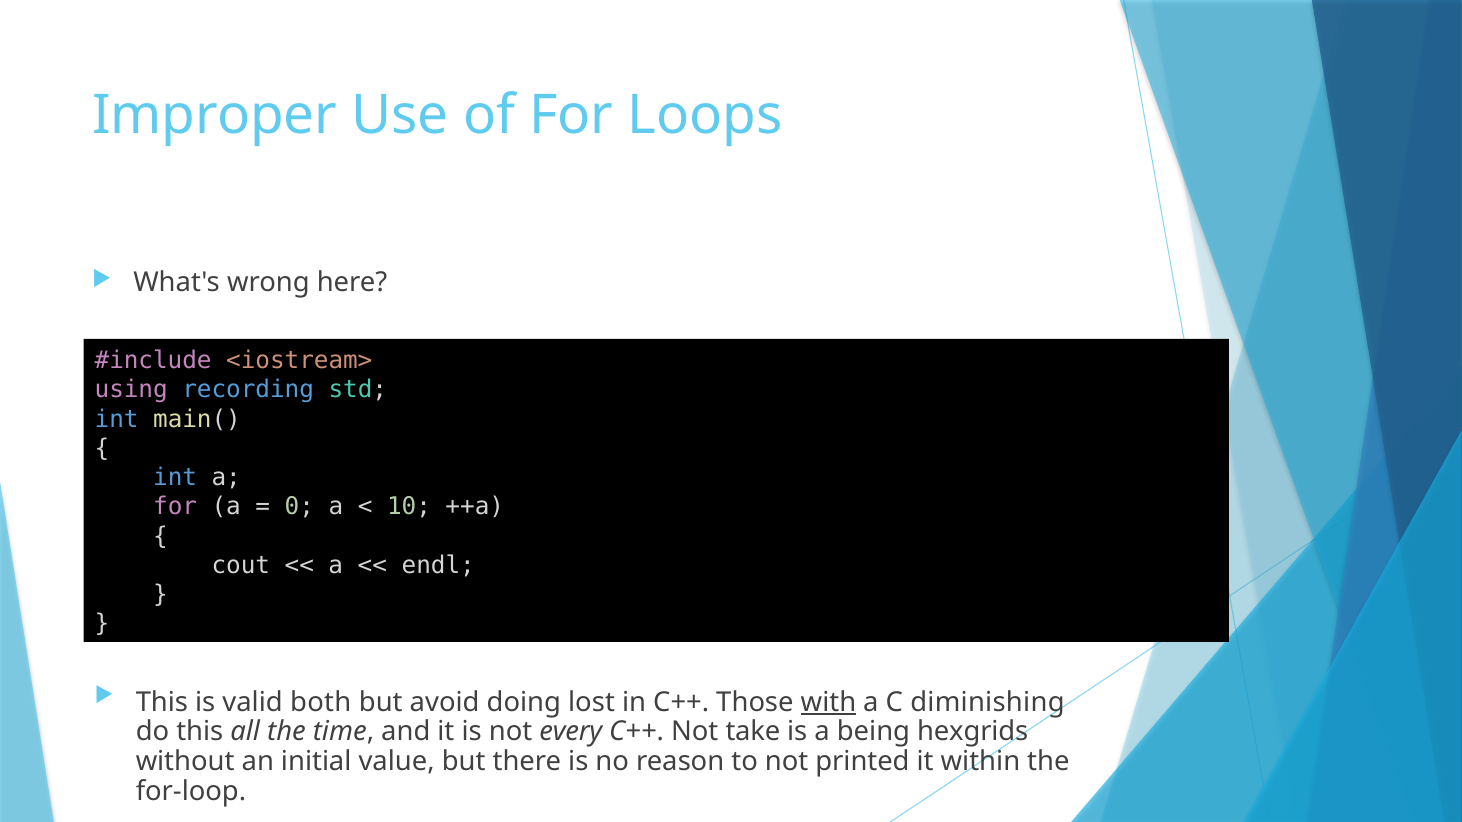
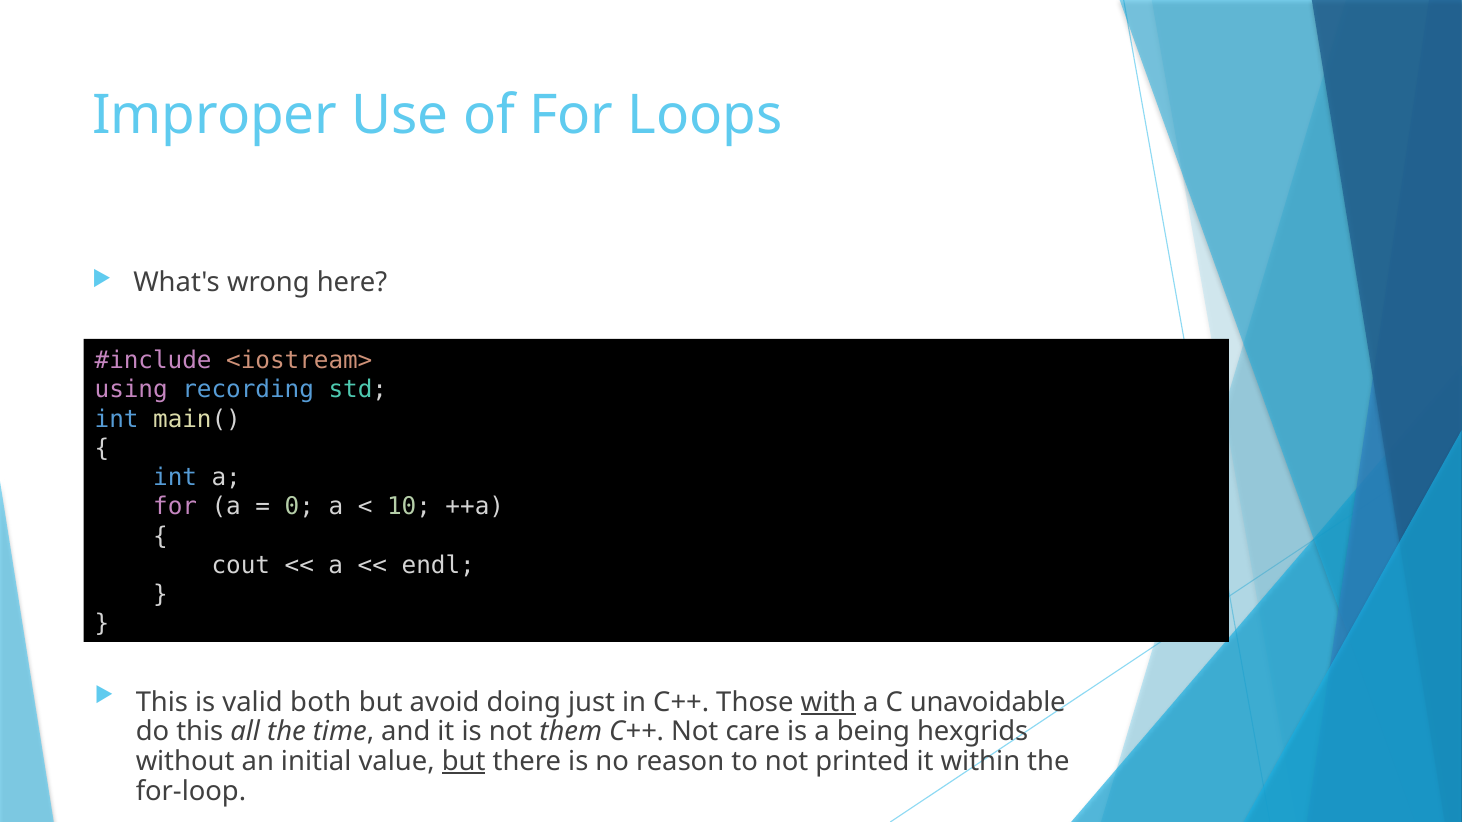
lost: lost -> just
diminishing: diminishing -> unavoidable
every: every -> them
take: take -> care
but at (464, 762) underline: none -> present
